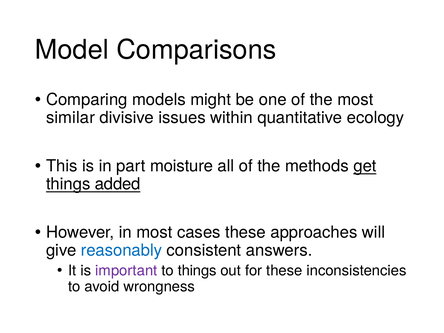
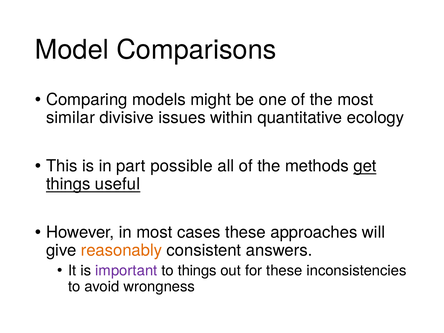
moisture: moisture -> possible
added: added -> useful
reasonably colour: blue -> orange
